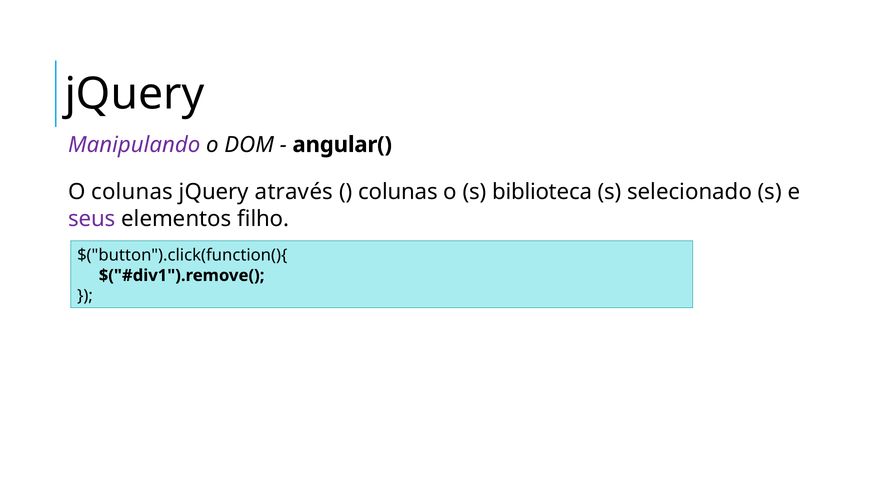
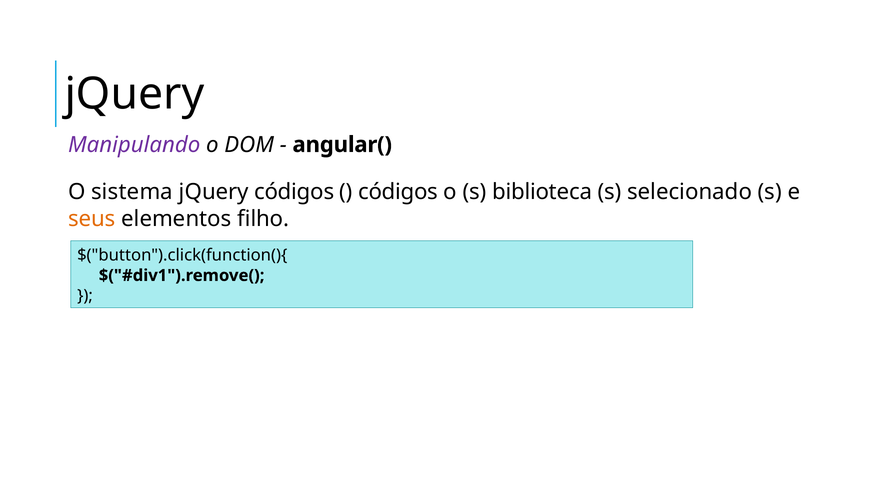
O colunas: colunas -> sistema
jQuery através: através -> códigos
colunas at (398, 192): colunas -> códigos
seus colour: purple -> orange
